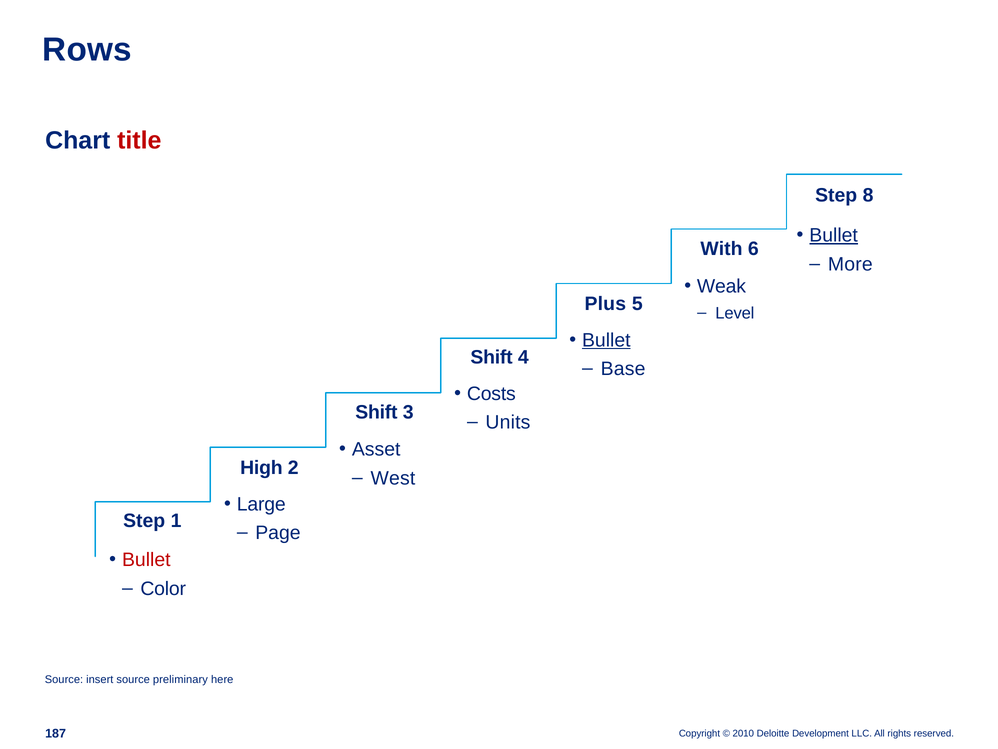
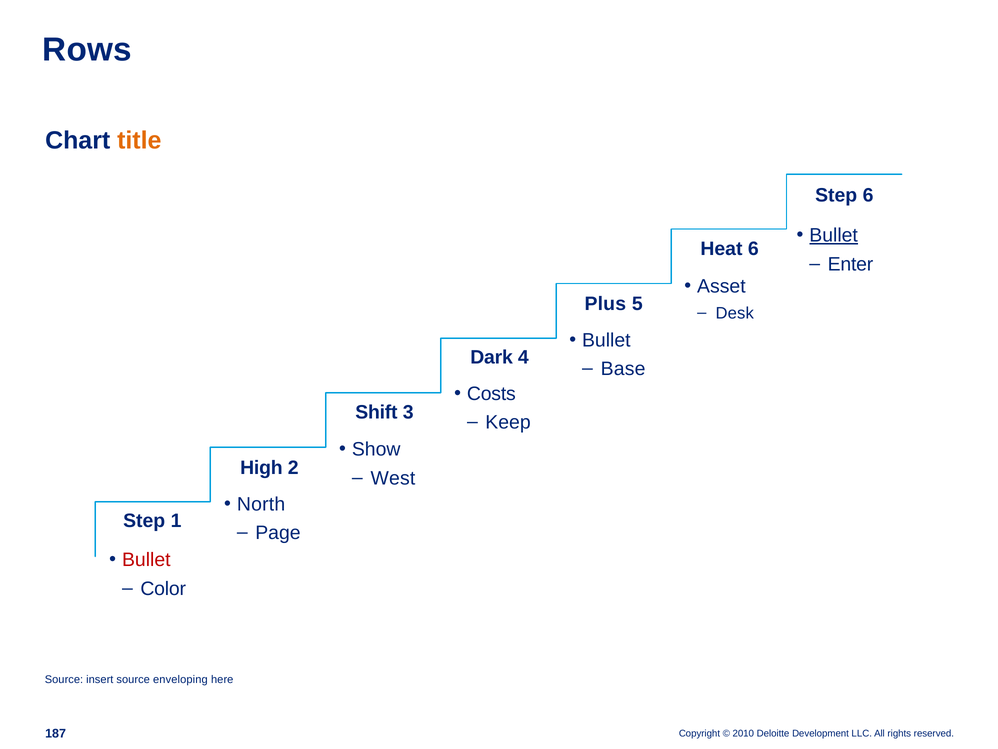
title colour: red -> orange
Step 8: 8 -> 6
With: With -> Heat
More: More -> Enter
Weak: Weak -> Asset
Level: Level -> Desk
Bullet at (606, 340) underline: present -> none
Shift at (492, 357): Shift -> Dark
Units: Units -> Keep
Asset: Asset -> Show
Large: Large -> North
preliminary: preliminary -> enveloping
